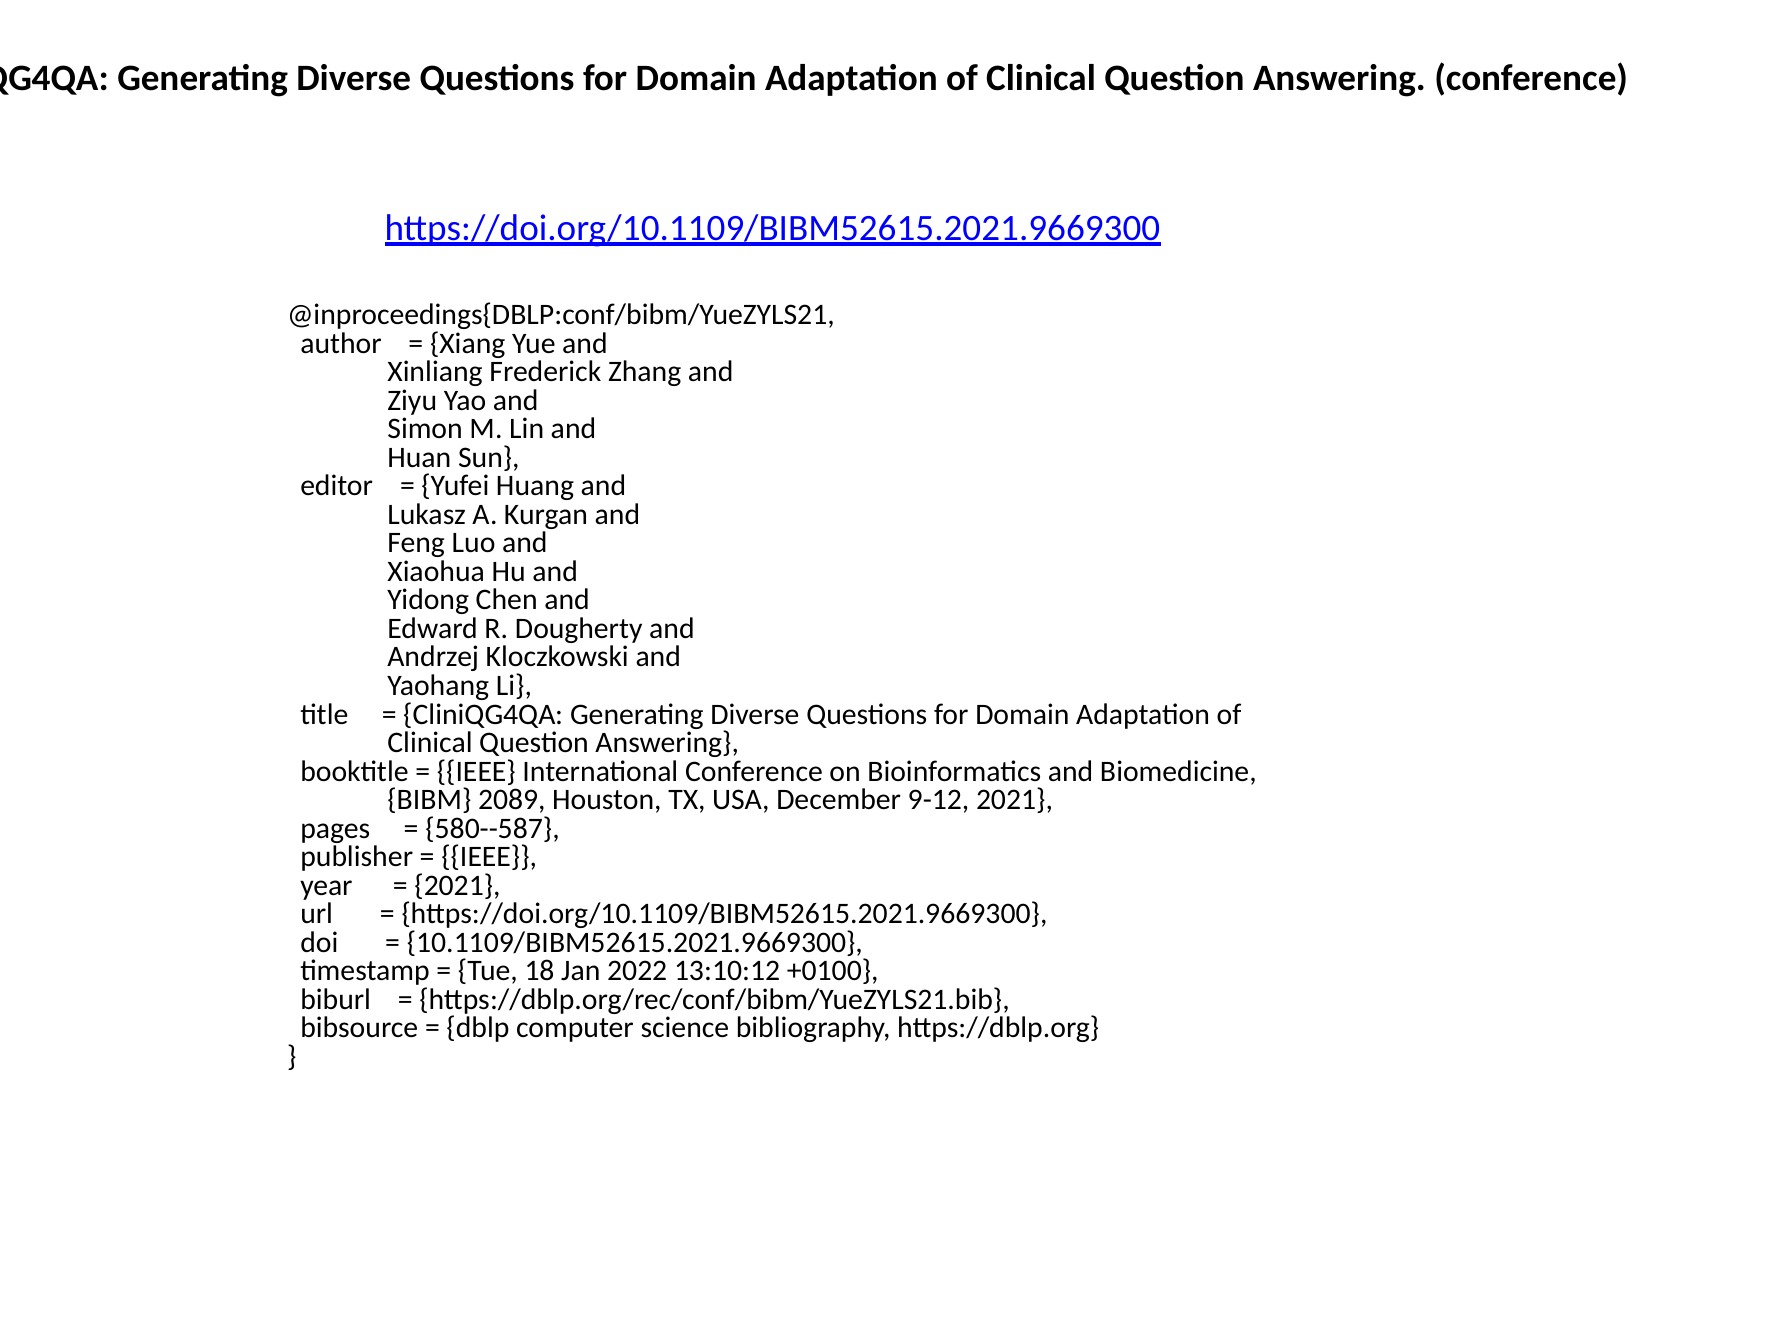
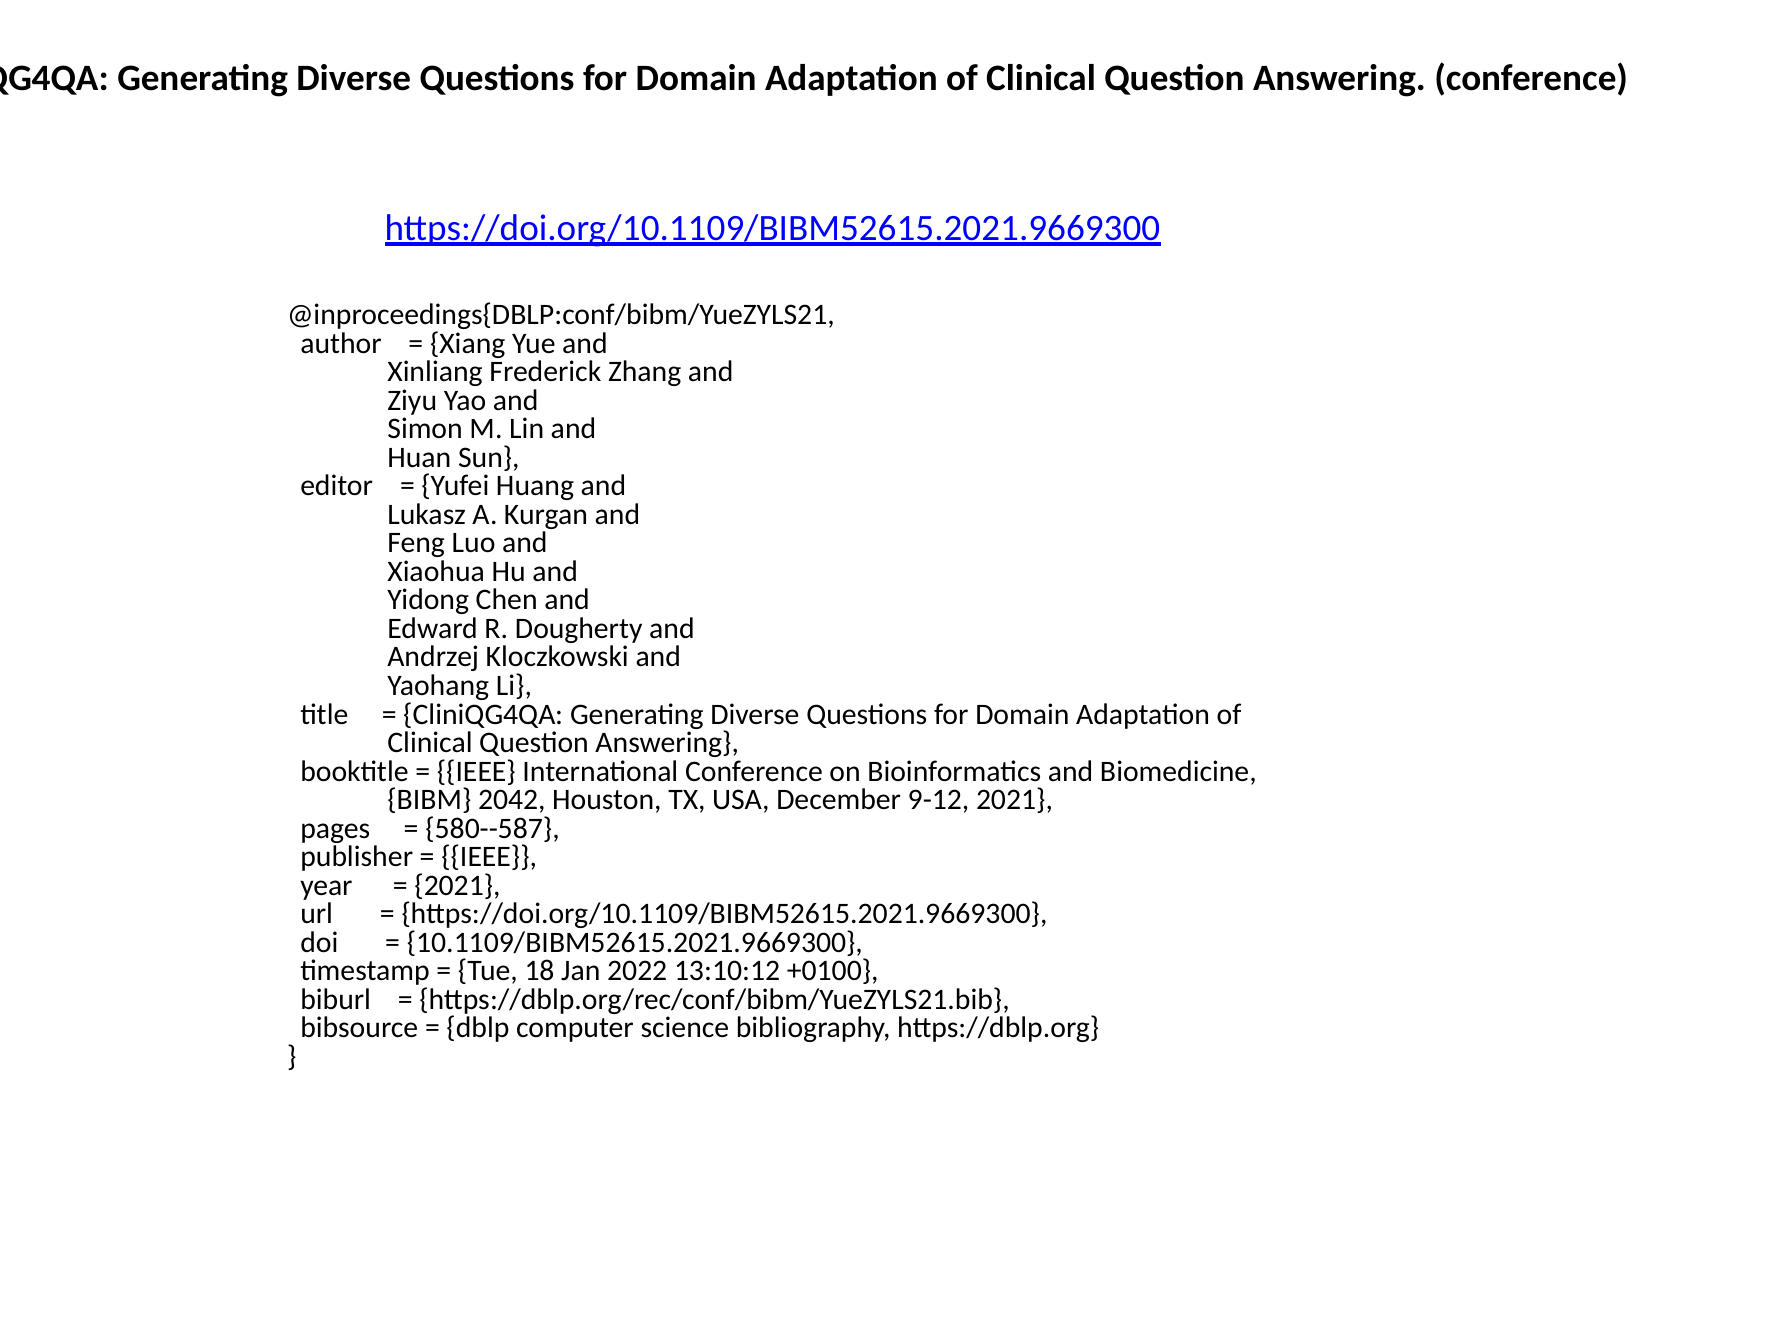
2089: 2089 -> 2042
